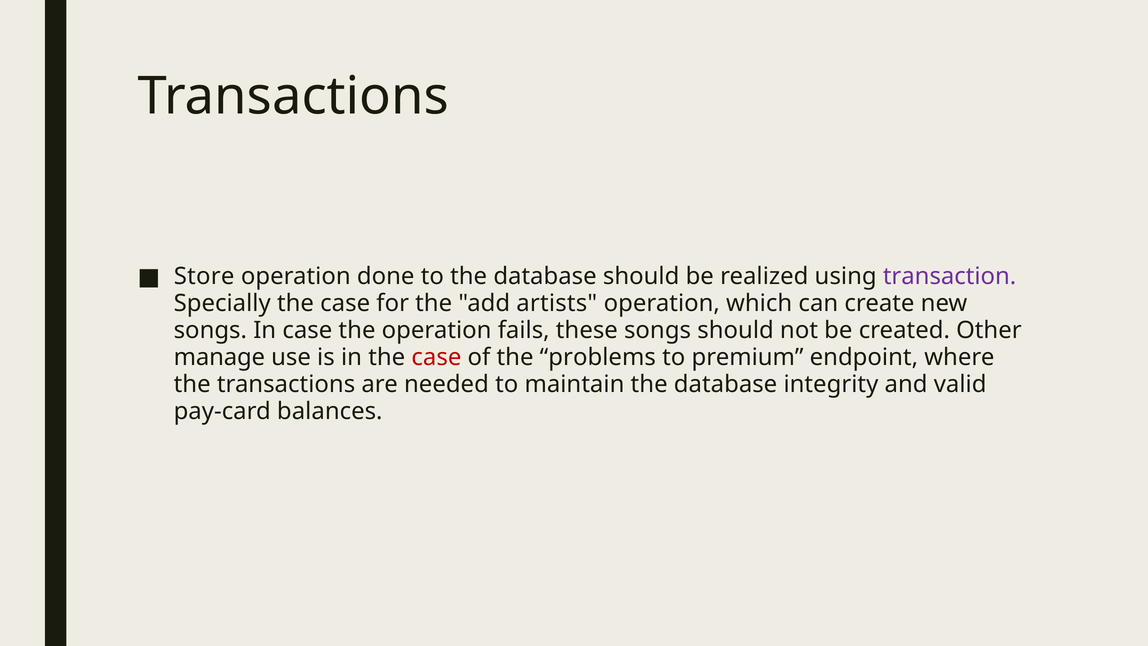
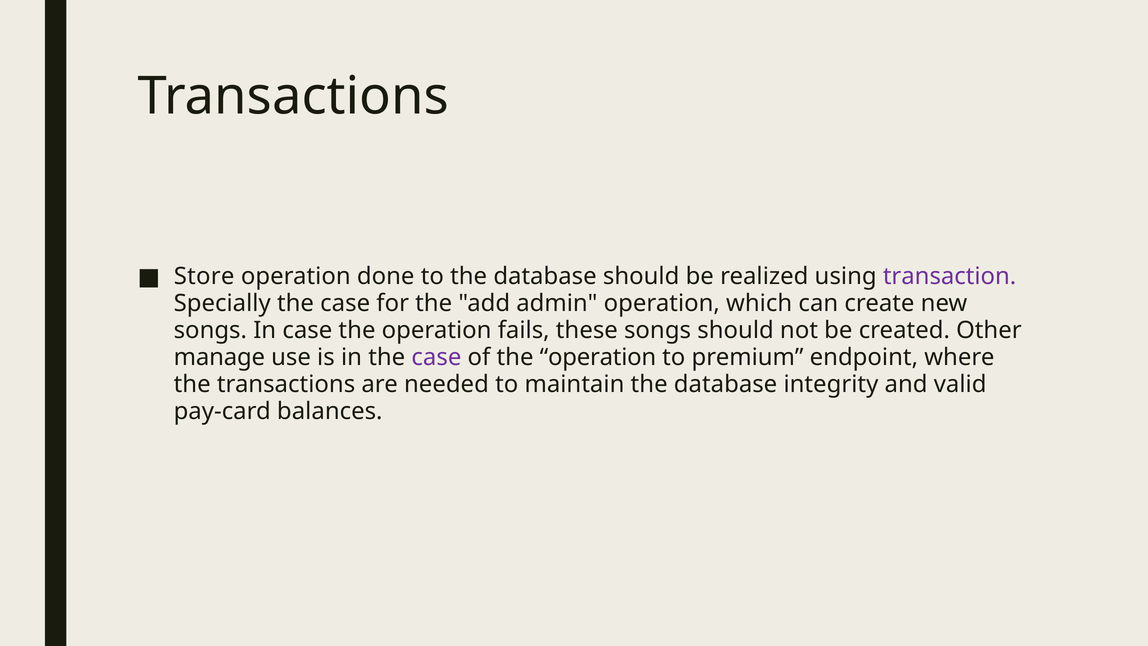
artists: artists -> admin
case at (436, 357) colour: red -> purple
of the problems: problems -> operation
